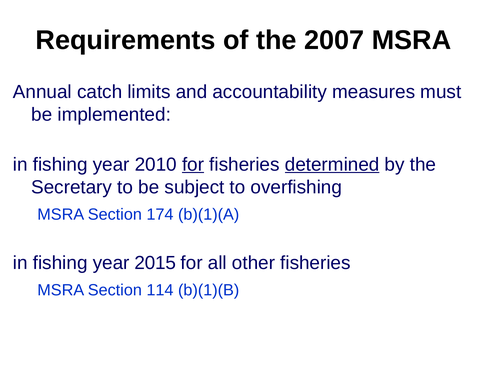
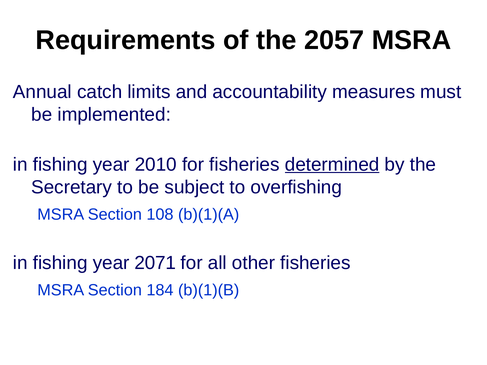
2007: 2007 -> 2057
for at (193, 165) underline: present -> none
174: 174 -> 108
2015: 2015 -> 2071
114: 114 -> 184
